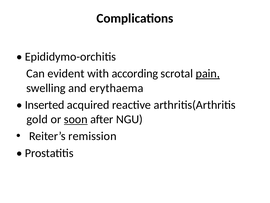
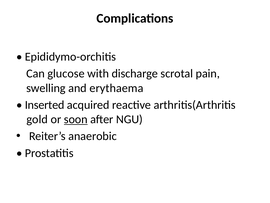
evident: evident -> glucose
according: according -> discharge
pain underline: present -> none
remission: remission -> anaerobic
